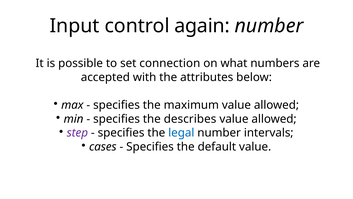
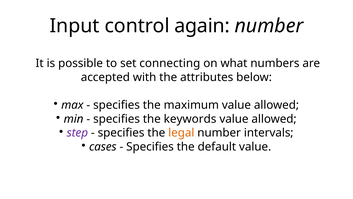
connection: connection -> connecting
describes: describes -> keywords
legal colour: blue -> orange
